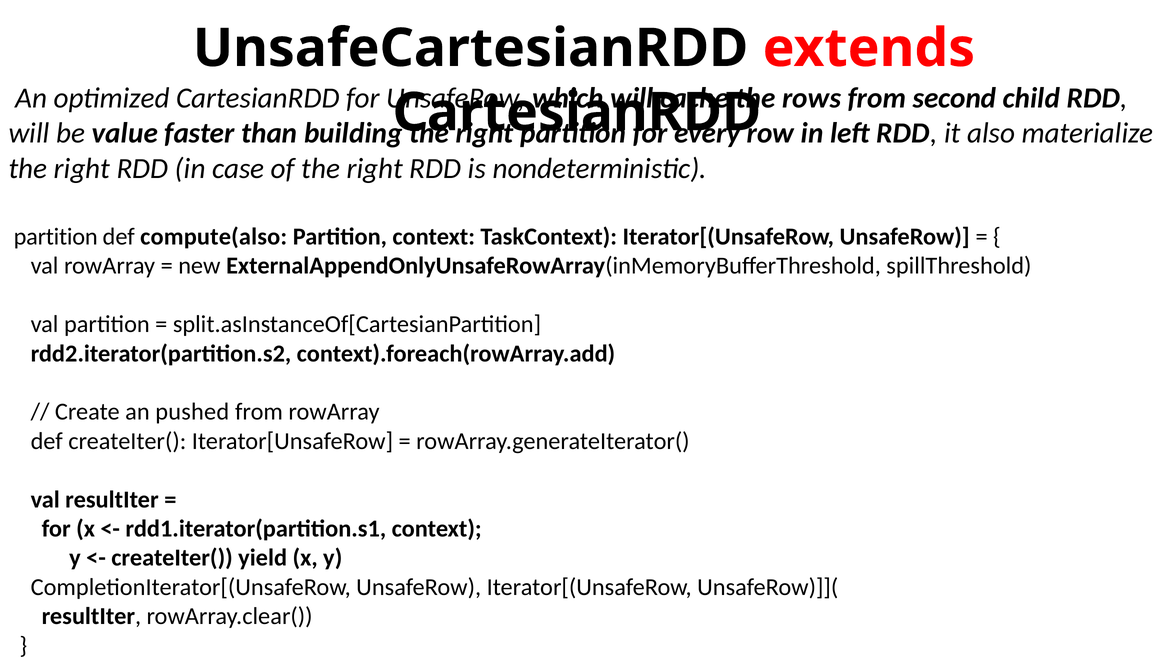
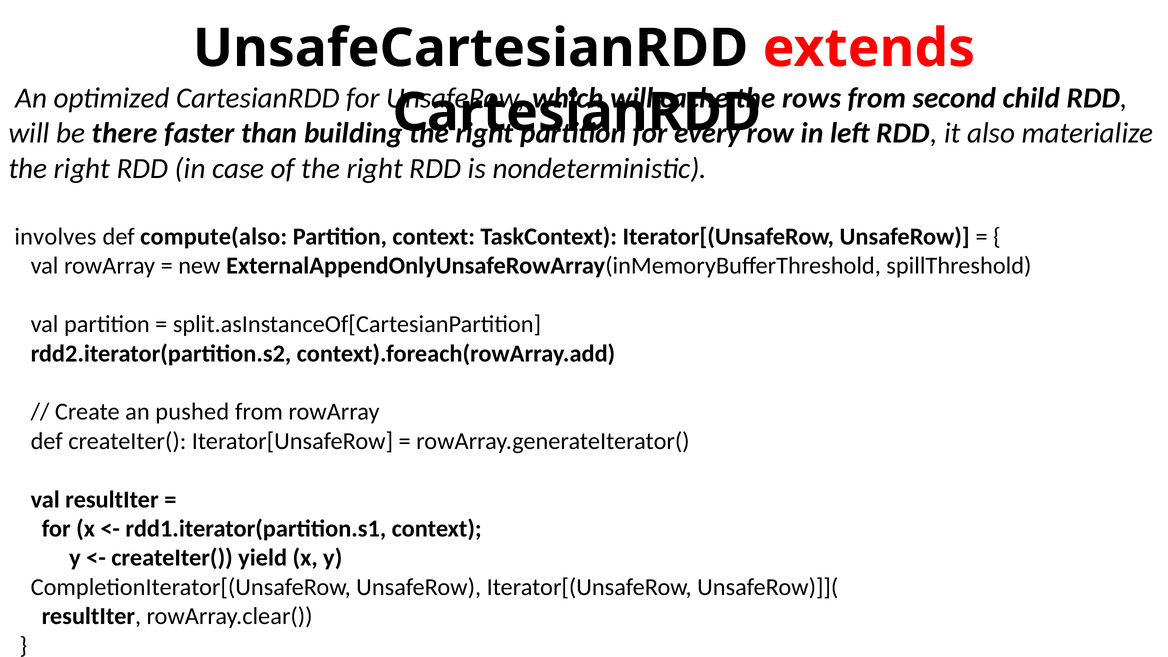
value: value -> there
partition at (56, 237): partition -> involves
